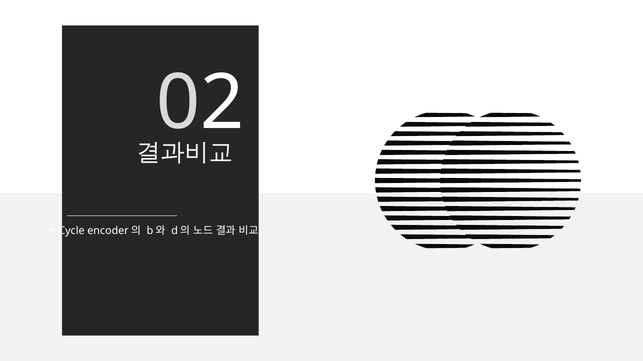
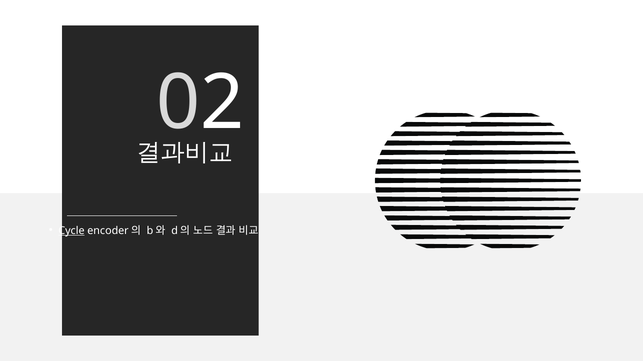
Cycle underline: none -> present
